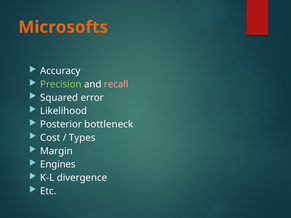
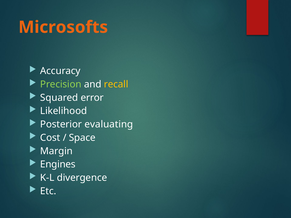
recall colour: pink -> yellow
bottleneck: bottleneck -> evaluating
Types: Types -> Space
